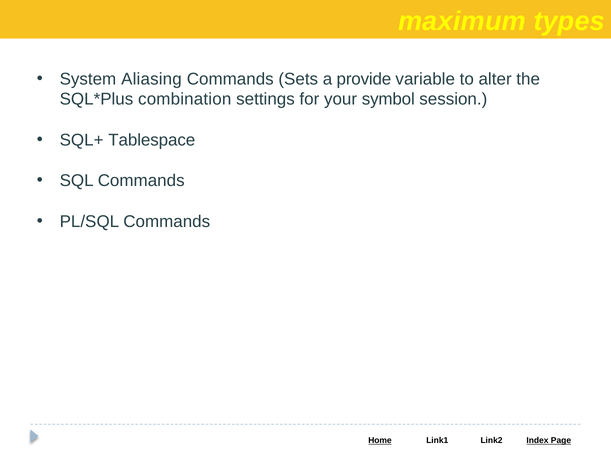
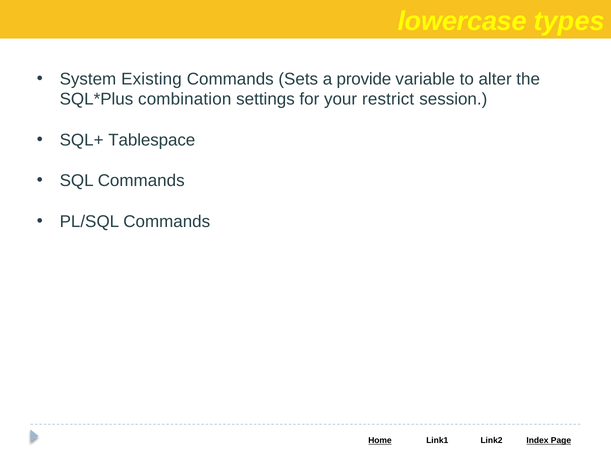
maximum: maximum -> lowercase
Aliasing: Aliasing -> Existing
symbol: symbol -> restrict
